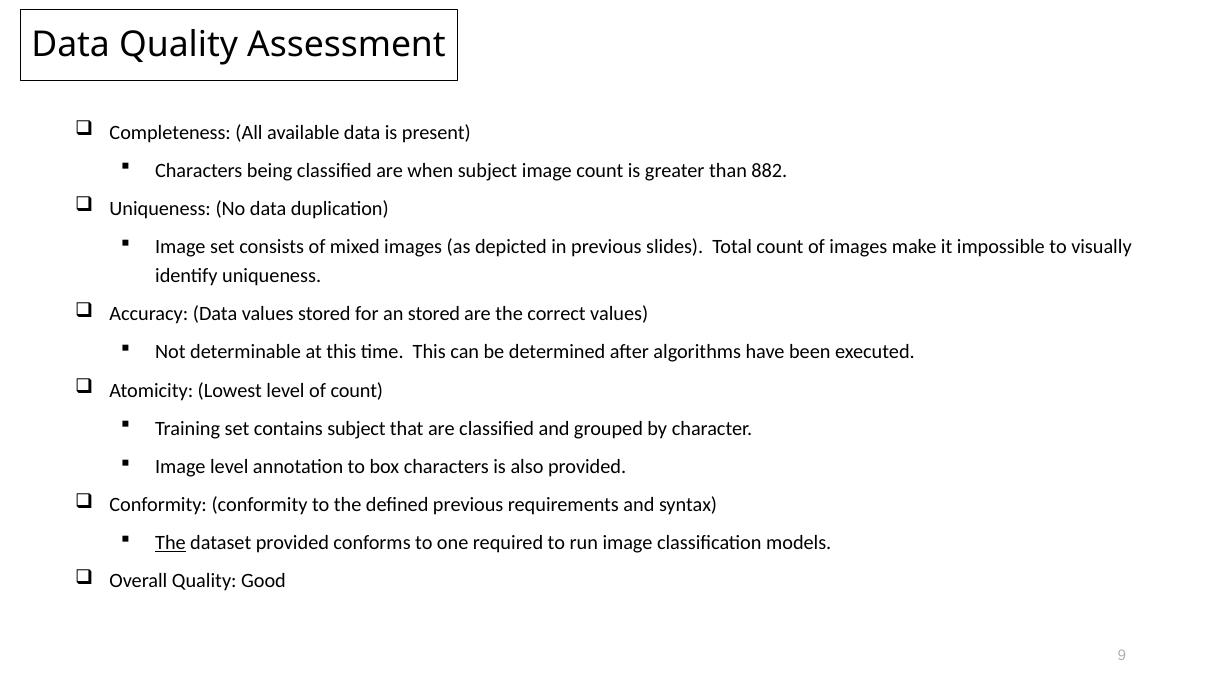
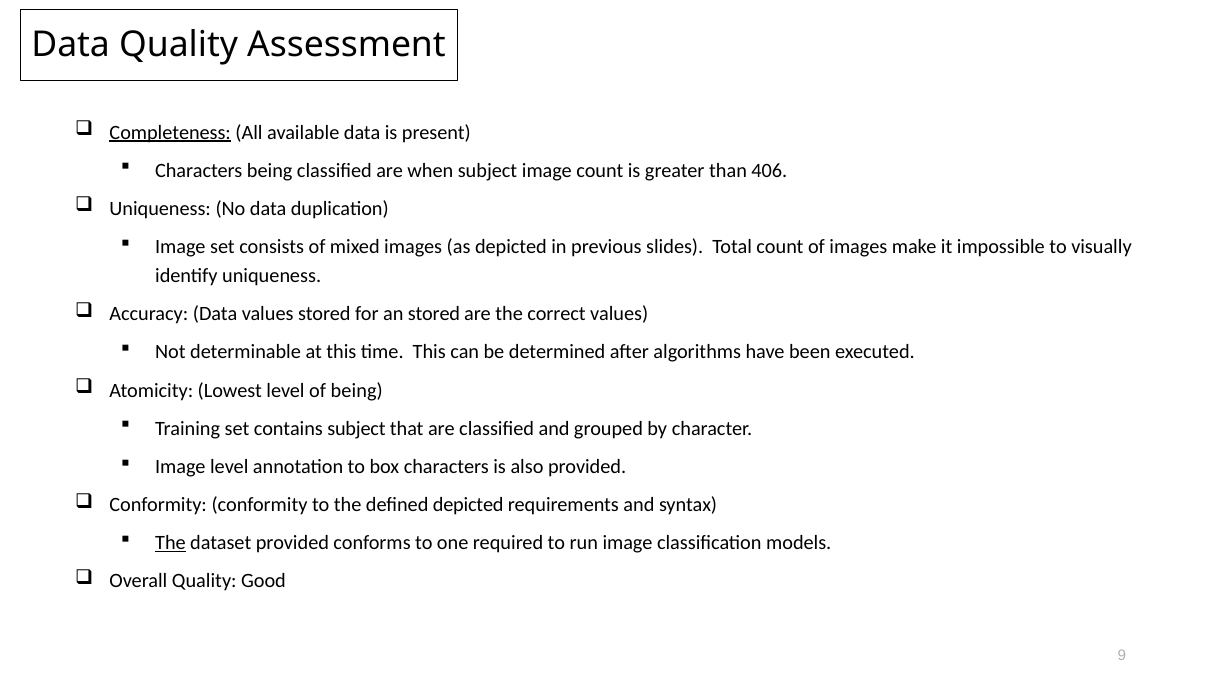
Completeness underline: none -> present
882: 882 -> 406
of count: count -> being
defined previous: previous -> depicted
